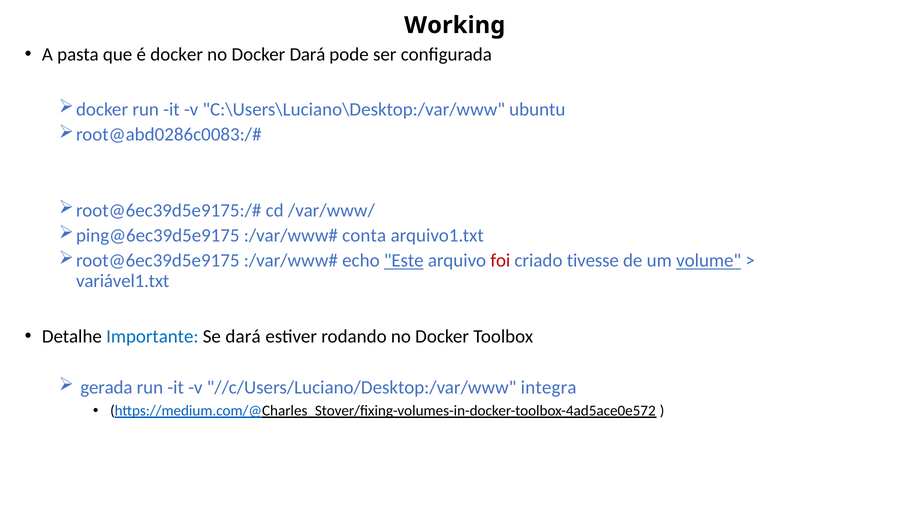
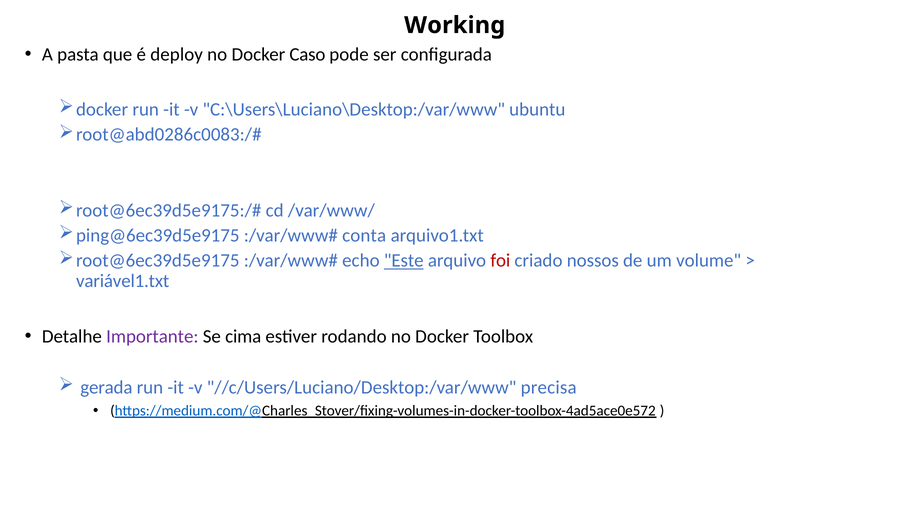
é docker: docker -> deploy
Docker Dará: Dará -> Caso
tivesse: tivesse -> nossos
volume underline: present -> none
Importante colour: blue -> purple
Se dará: dará -> cima
integra: integra -> precisa
